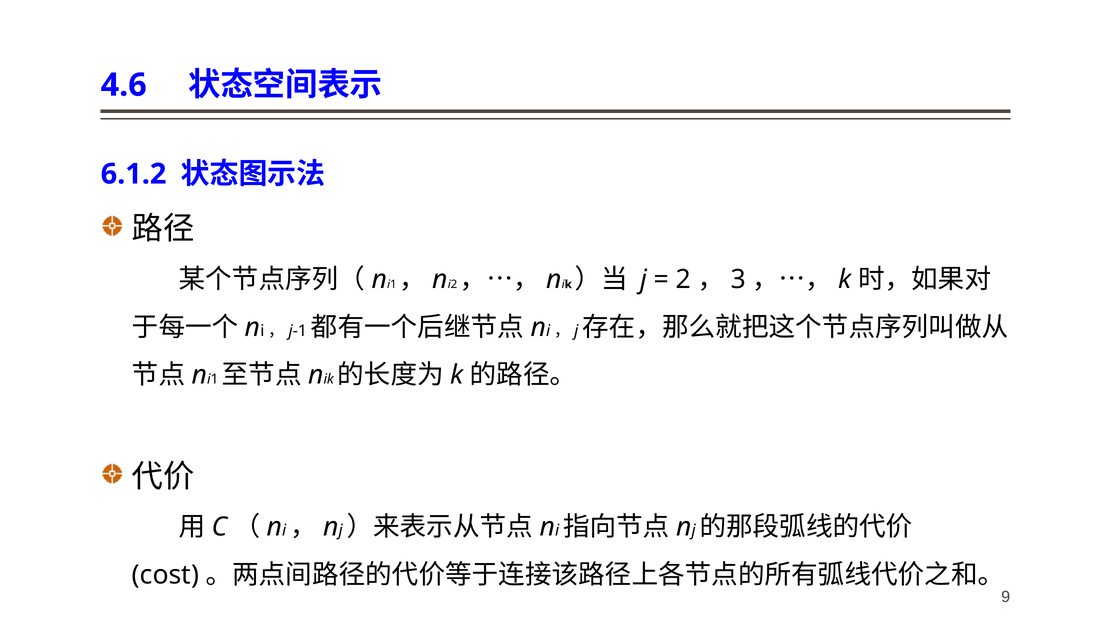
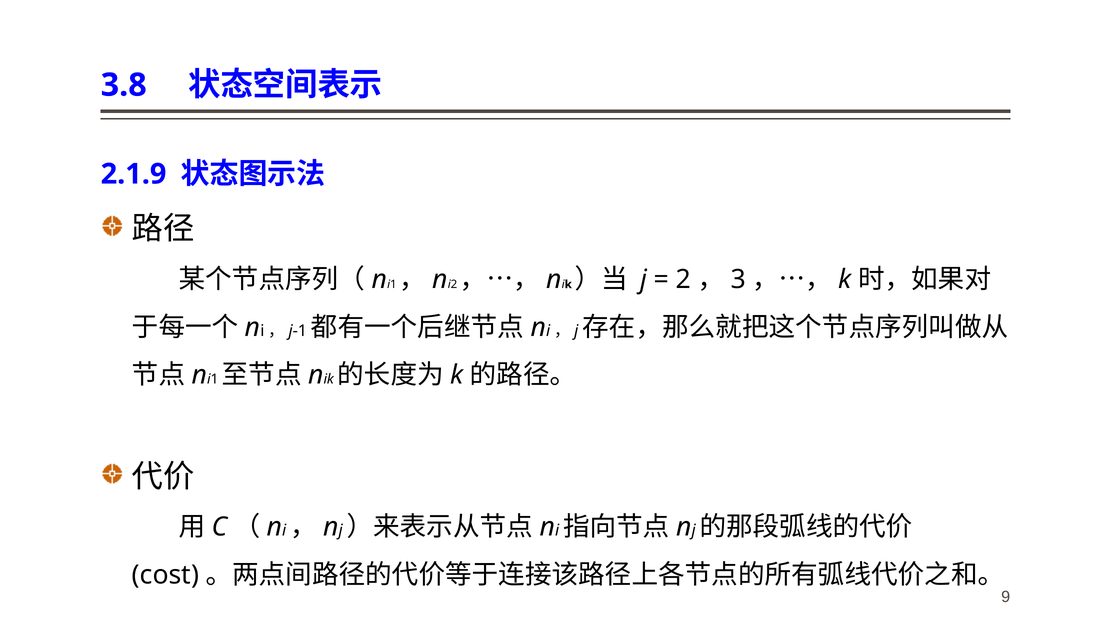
4.6: 4.6 -> 3.8
6.1.2: 6.1.2 -> 2.1.9
